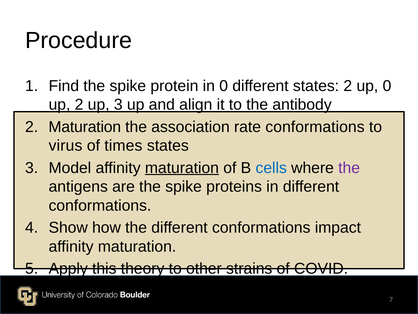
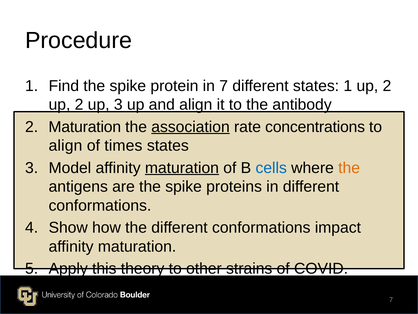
in 0: 0 -> 7
states 2: 2 -> 1
0 at (387, 86): 0 -> 2
association underline: none -> present
rate conformations: conformations -> concentrations
virus at (65, 145): virus -> align
the at (349, 168) colour: purple -> orange
